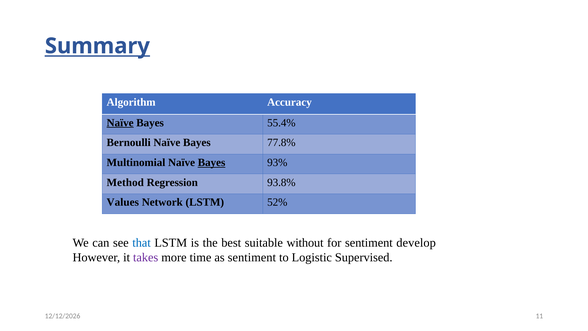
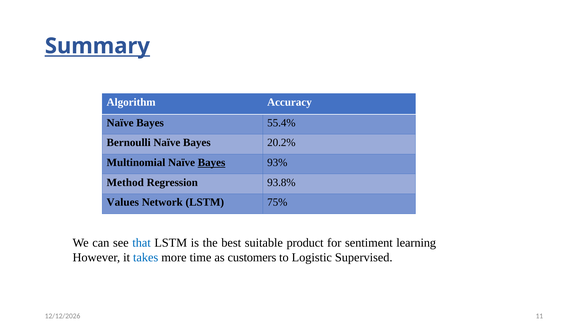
Naïve at (120, 123) underline: present -> none
77.8%: 77.8% -> 20.2%
52%: 52% -> 75%
without: without -> product
develop: develop -> learning
takes colour: purple -> blue
as sentiment: sentiment -> customers
